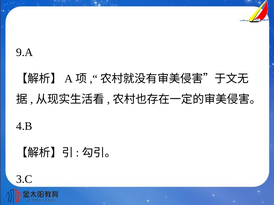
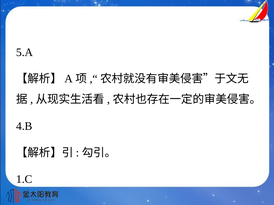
9.A: 9.A -> 5.A
3.C: 3.C -> 1.C
